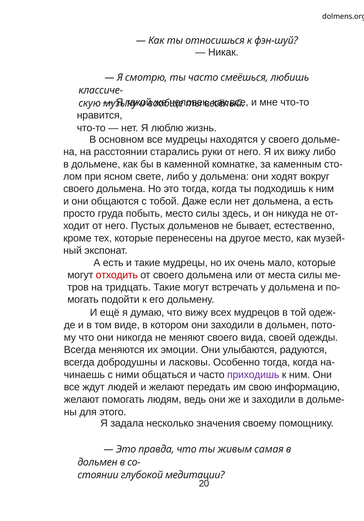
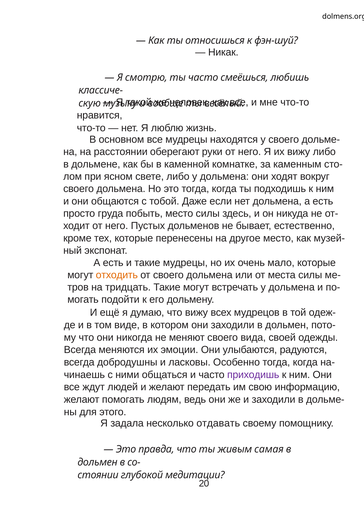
старались: старались -> оберегают
отходить colour: red -> orange
значения: значения -> отдавать
